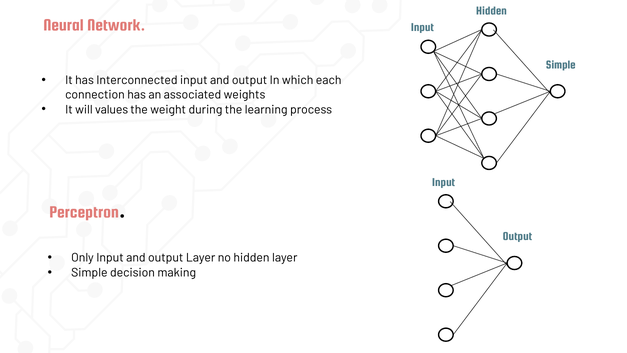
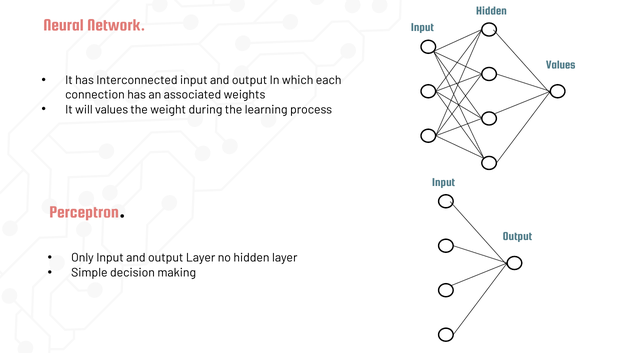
Simple at (561, 64): Simple -> Values
